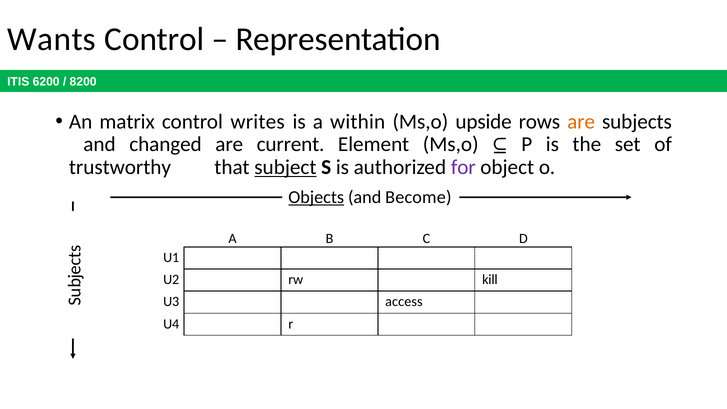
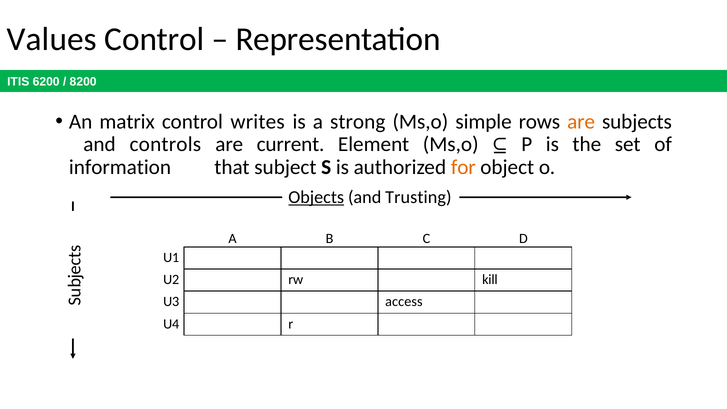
Wants: Wants -> Values
within: within -> strong
upside: upside -> simple
changed: changed -> controls
trustworthy: trustworthy -> information
subject underline: present -> none
for colour: purple -> orange
Become: Become -> Trusting
